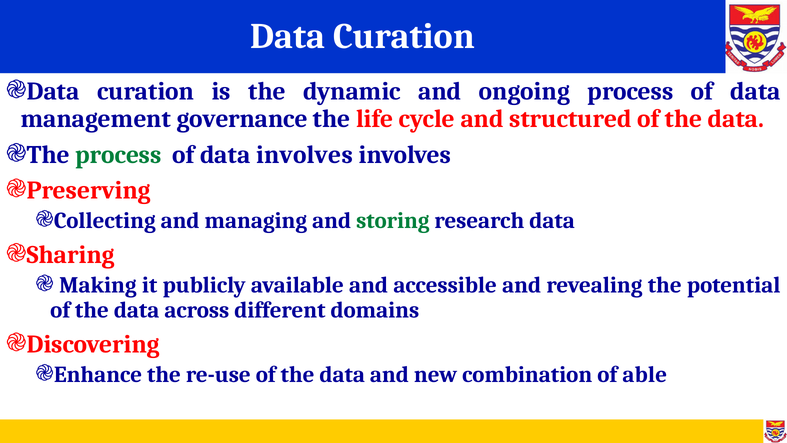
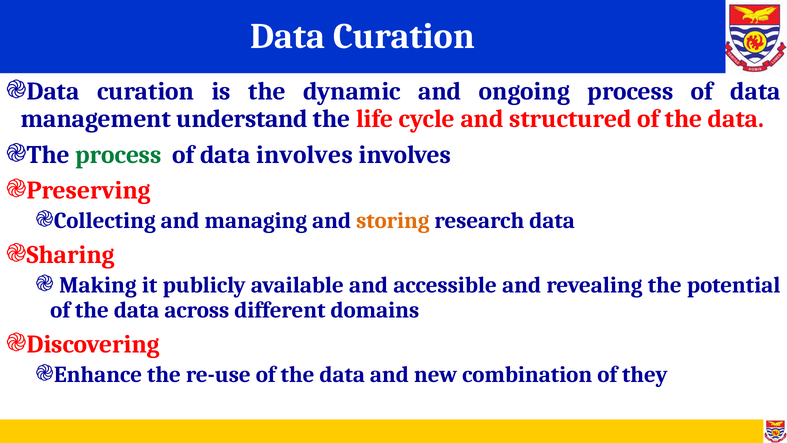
governance: governance -> understand
storing colour: green -> orange
able: able -> they
